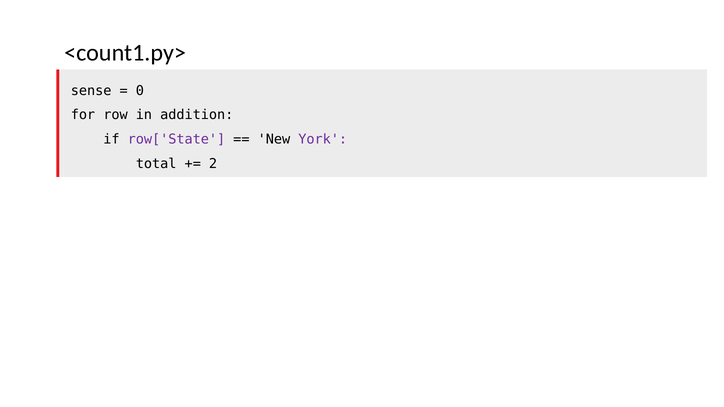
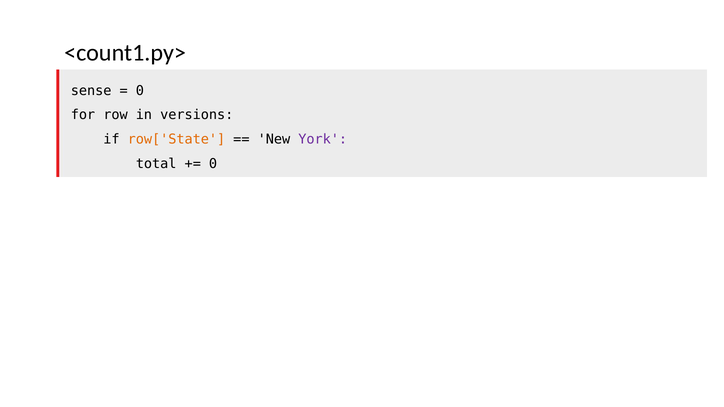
addition: addition -> versions
row['State colour: purple -> orange
2 at (213, 164): 2 -> 0
